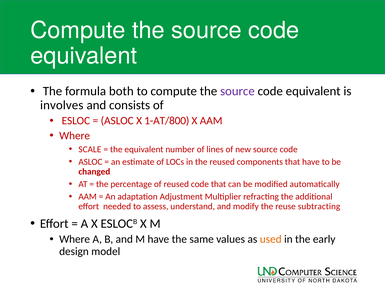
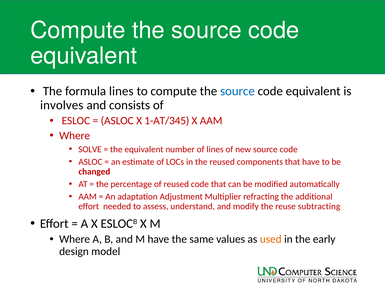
formula both: both -> lines
source at (237, 91) colour: purple -> blue
1-AT/800: 1-AT/800 -> 1-AT/345
SCALE: SCALE -> SOLVE
